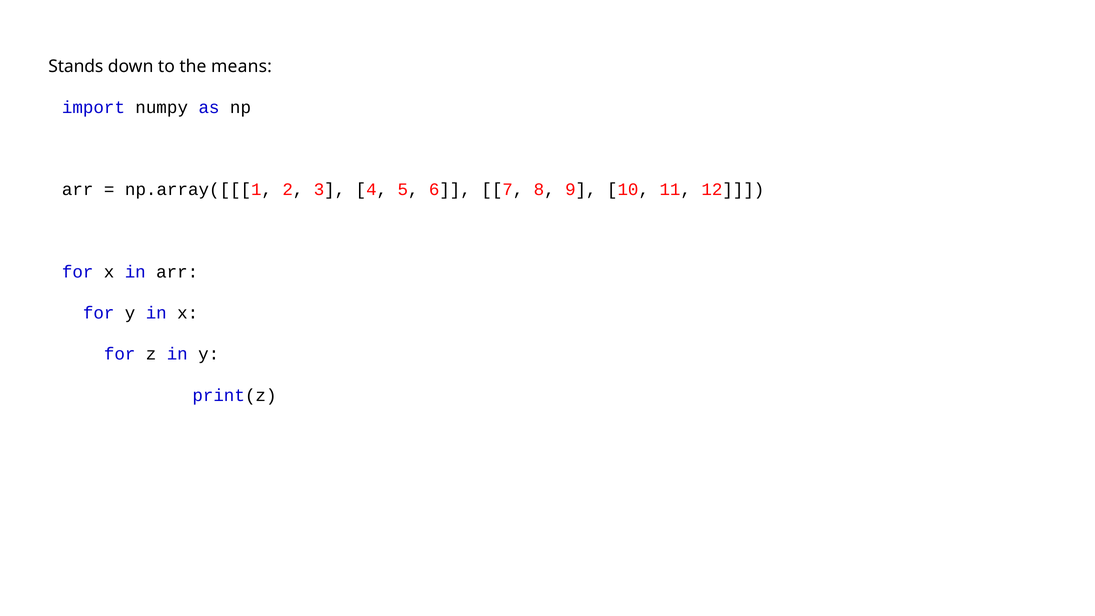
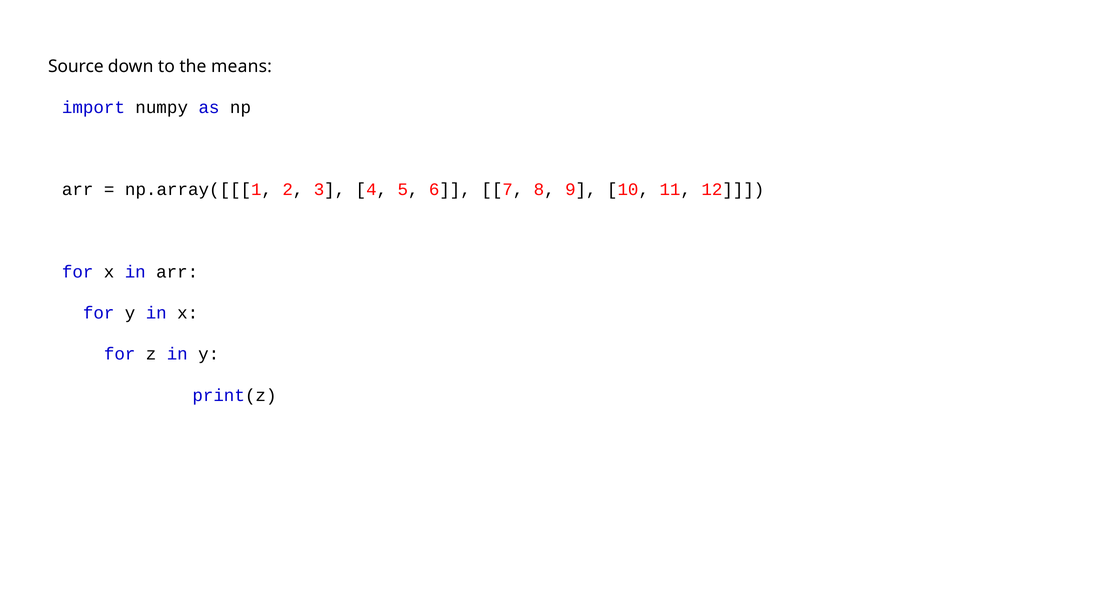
Stands: Stands -> Source
